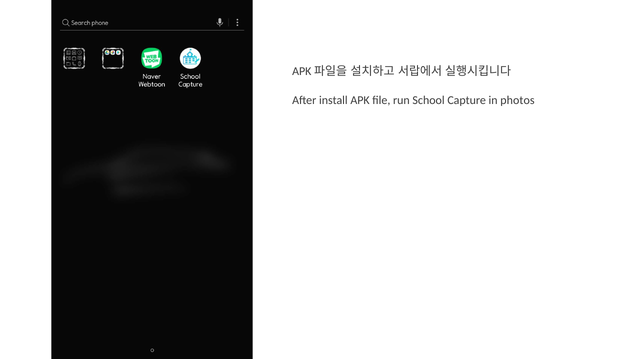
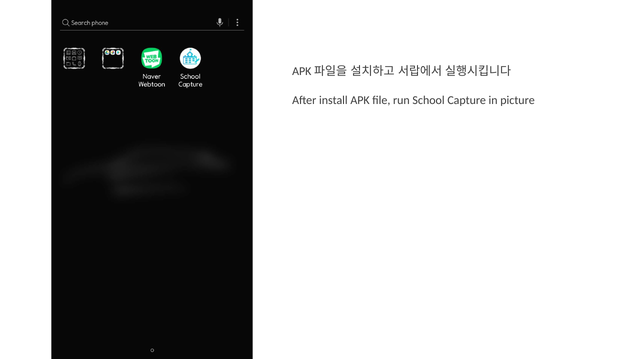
photos: photos -> picture
